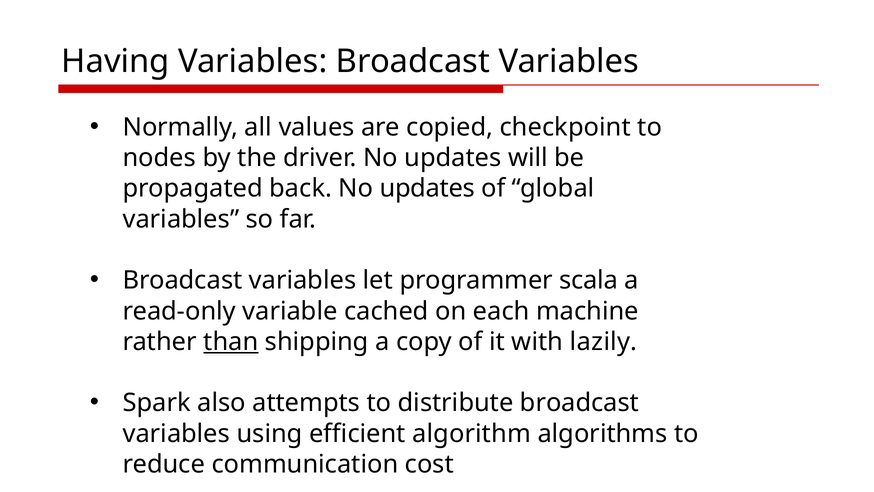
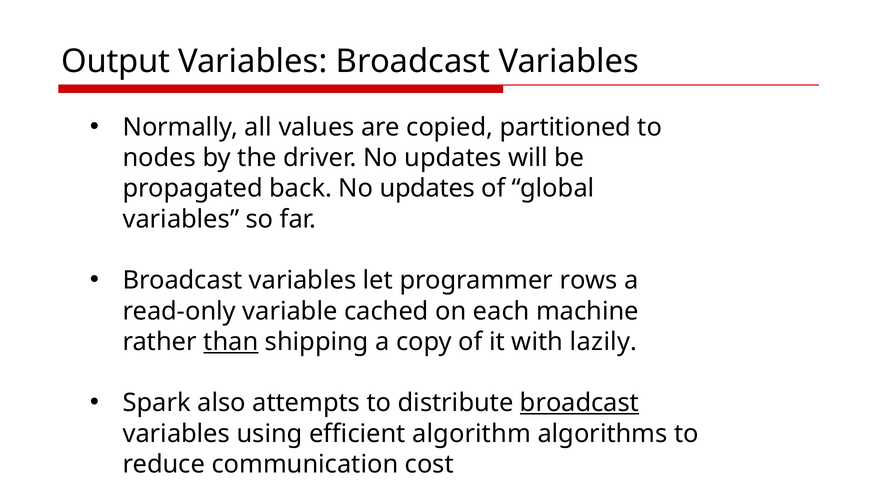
Having: Having -> Output
checkpoint: checkpoint -> partitioned
scala: scala -> rows
broadcast at (579, 403) underline: none -> present
